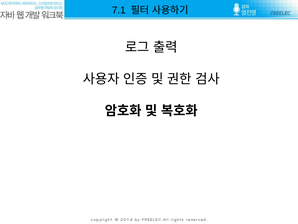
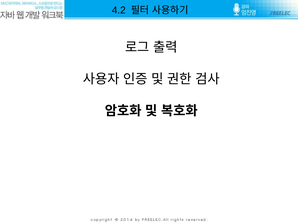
7.1: 7.1 -> 4.2
